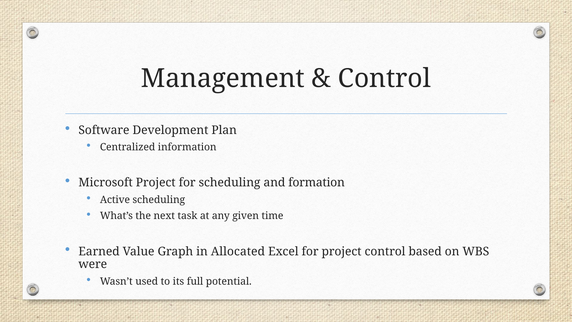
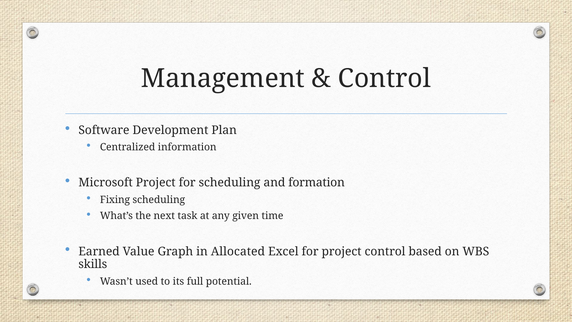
Active: Active -> Fixing
were: were -> skills
